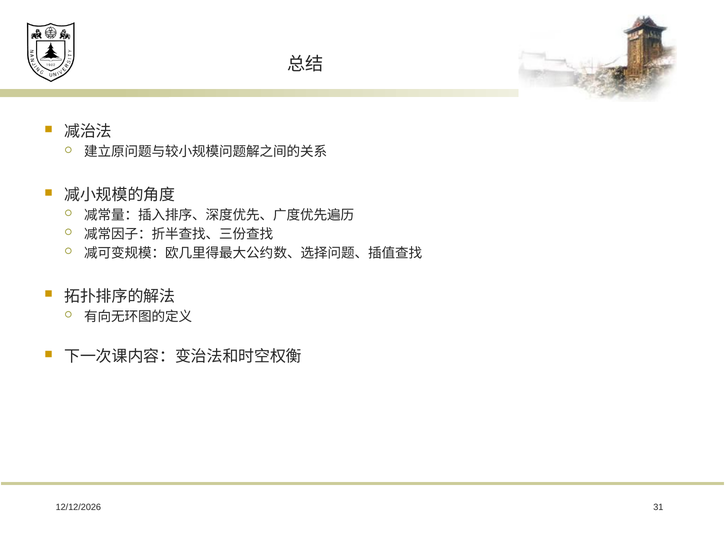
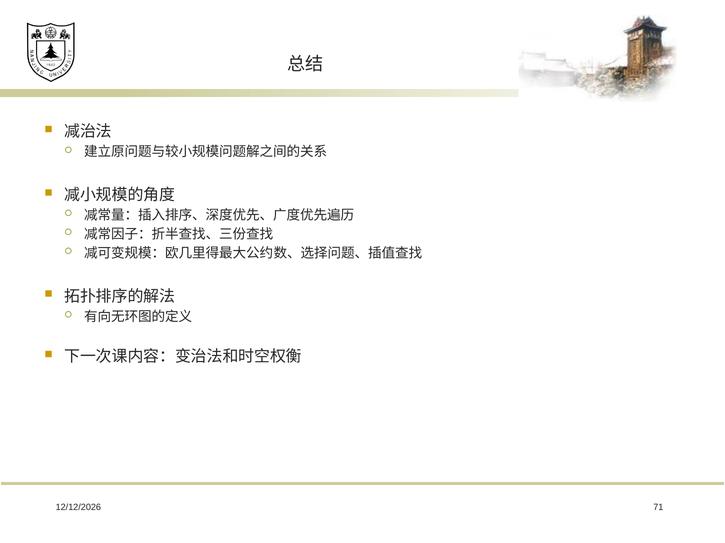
31: 31 -> 71
